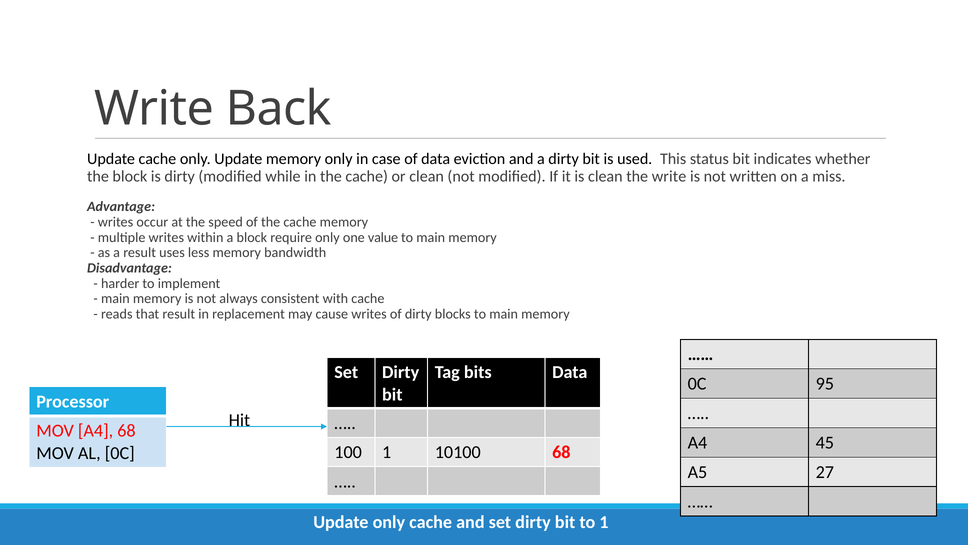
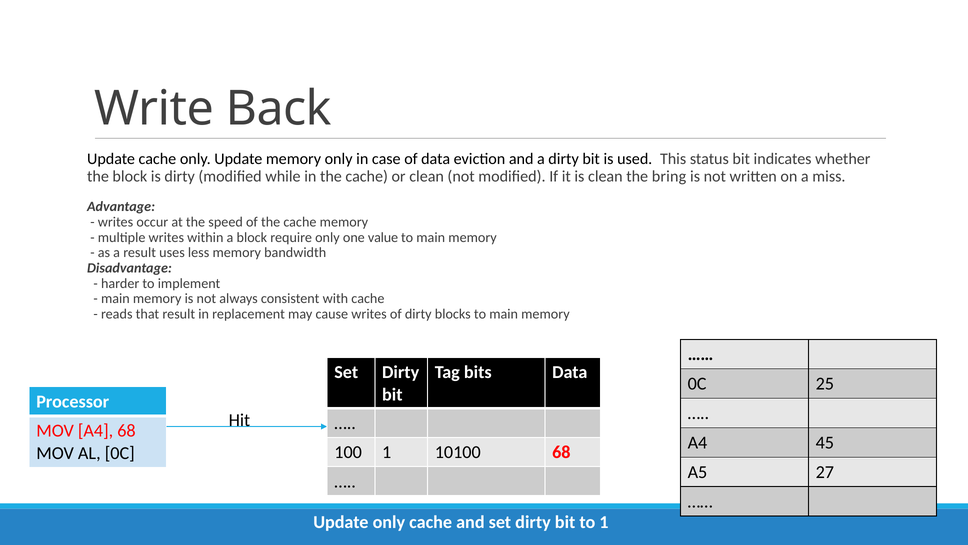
the write: write -> bring
95: 95 -> 25
